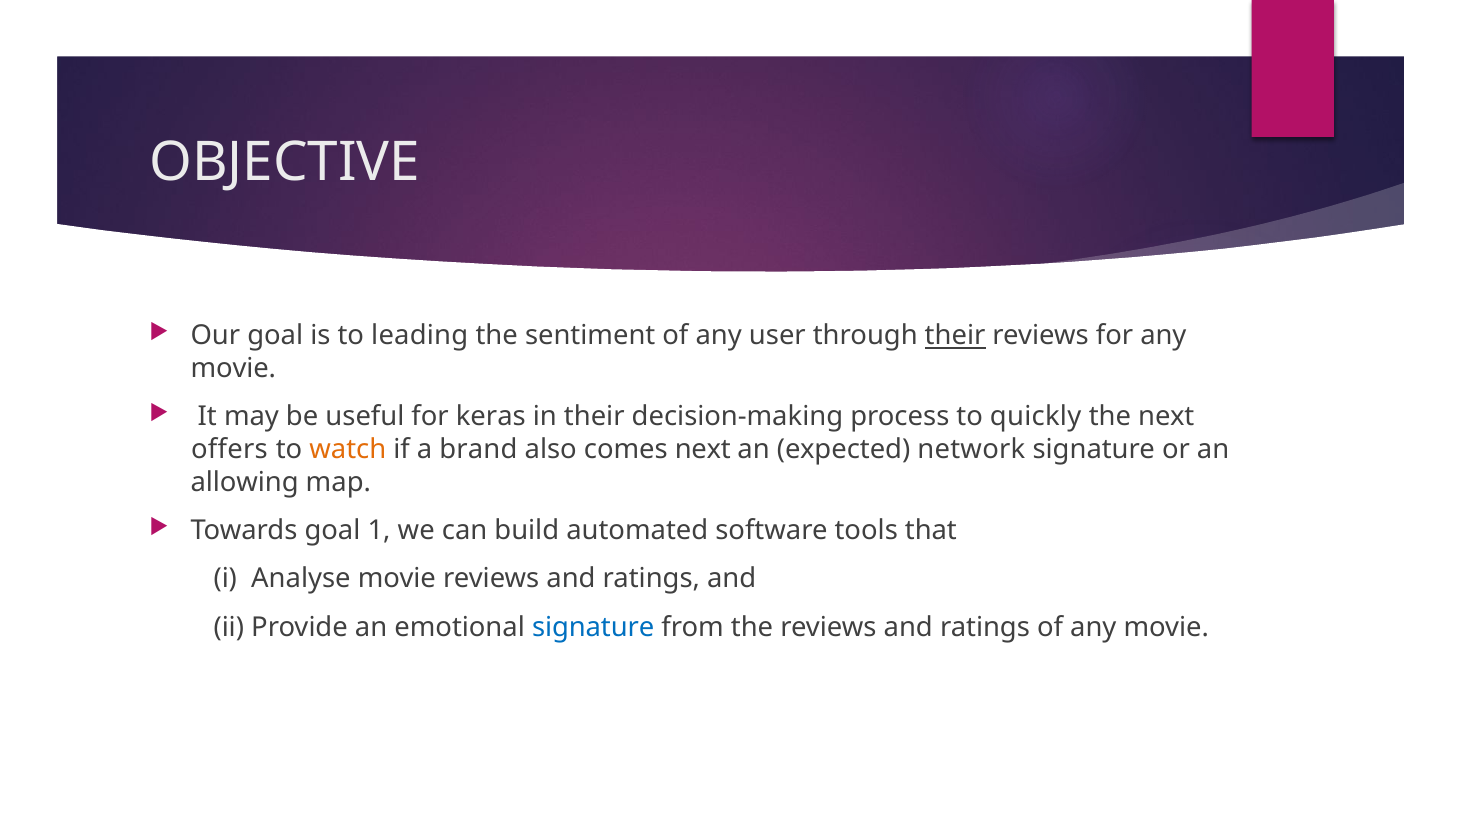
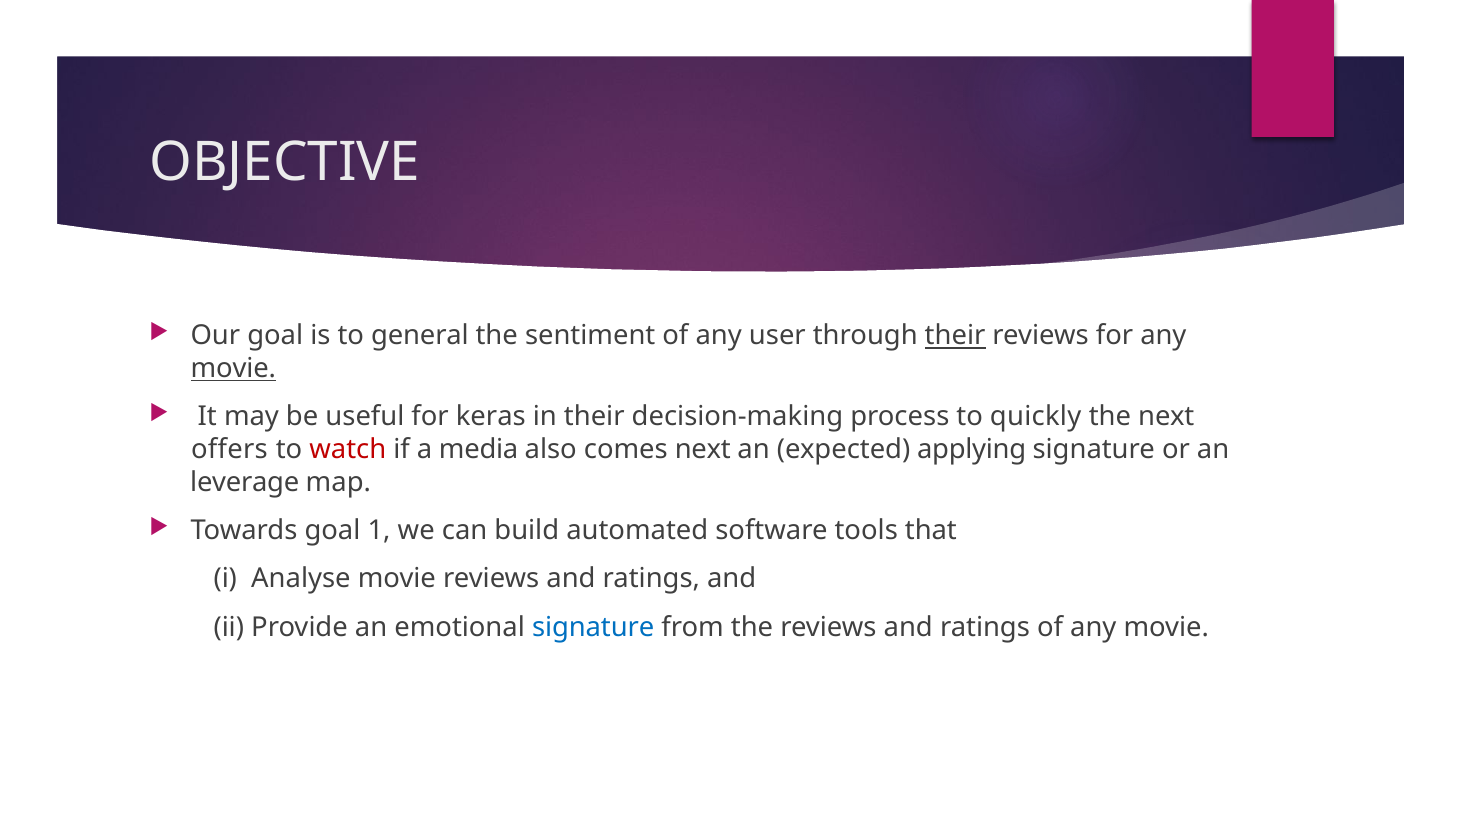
leading: leading -> general
movie at (233, 369) underline: none -> present
watch colour: orange -> red
brand: brand -> media
network: network -> applying
allowing: allowing -> leverage
